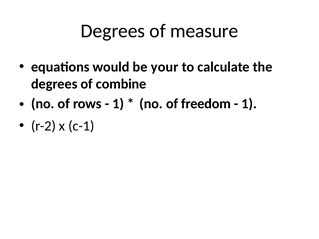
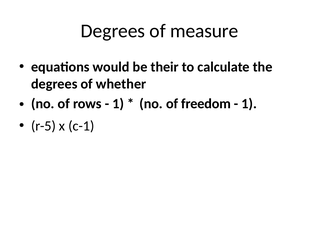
your: your -> their
combine: combine -> whether
r-2: r-2 -> r-5
